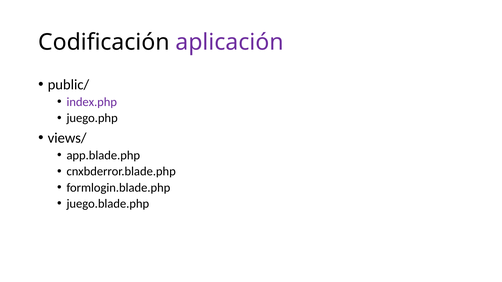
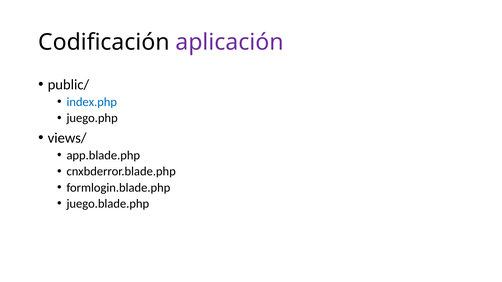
index.php colour: purple -> blue
